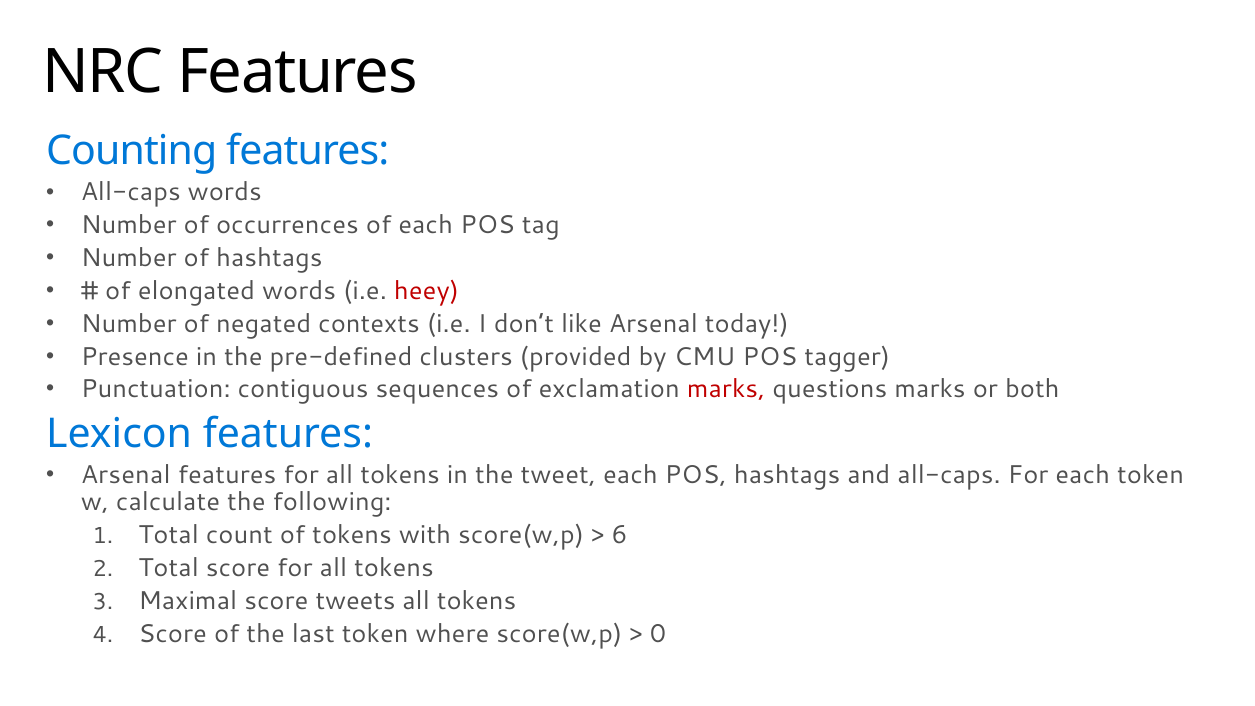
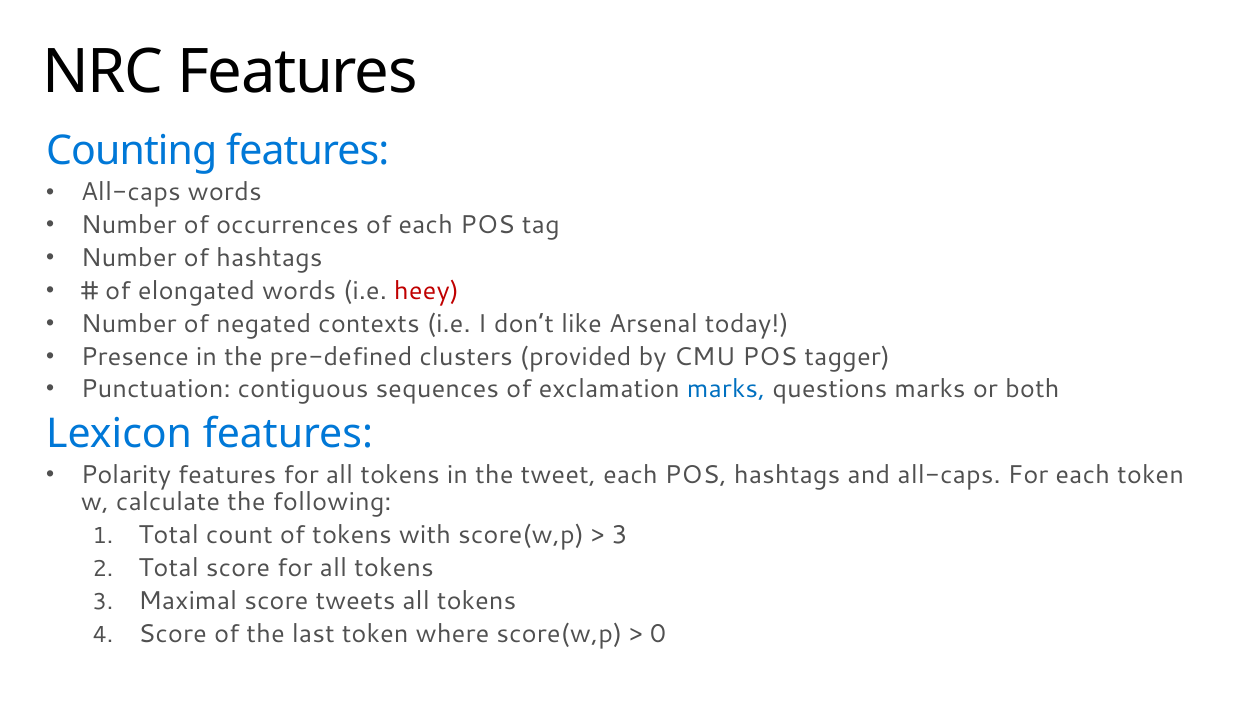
marks at (726, 389) colour: red -> blue
Arsenal at (126, 475): Arsenal -> Polarity
6 at (620, 535): 6 -> 3
